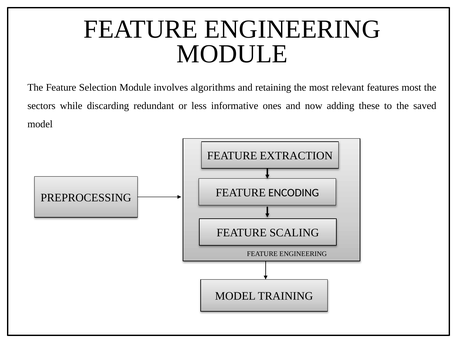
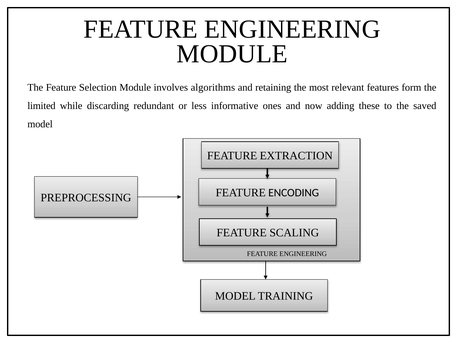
features most: most -> form
sectors: sectors -> limited
